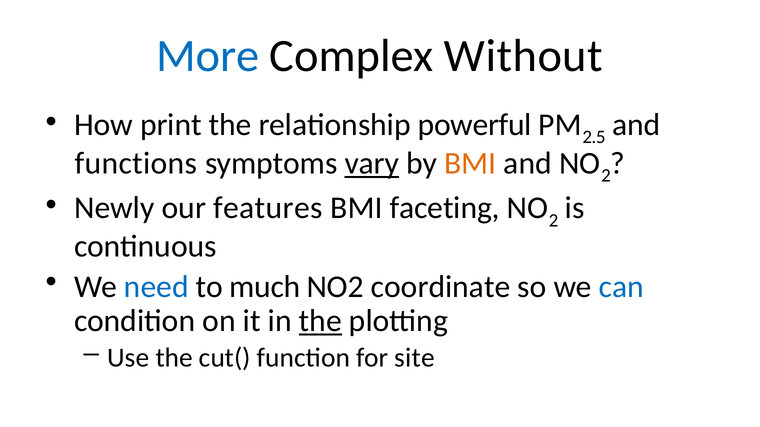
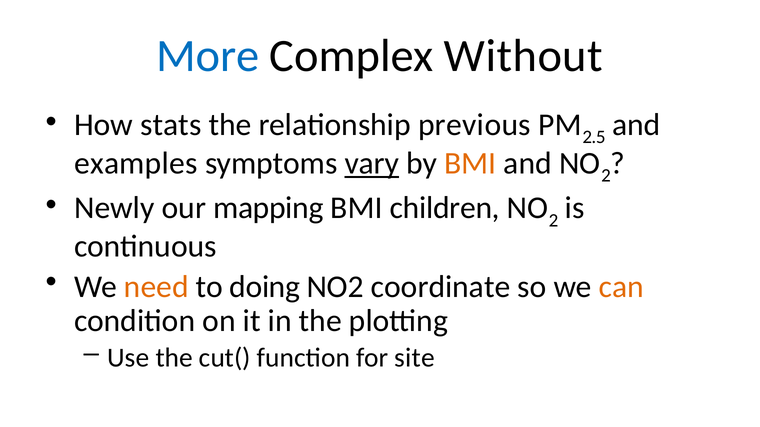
print: print -> stats
powerful: powerful -> previous
functions: functions -> examples
features: features -> mapping
faceting: faceting -> children
need colour: blue -> orange
much: much -> doing
can colour: blue -> orange
the at (320, 321) underline: present -> none
